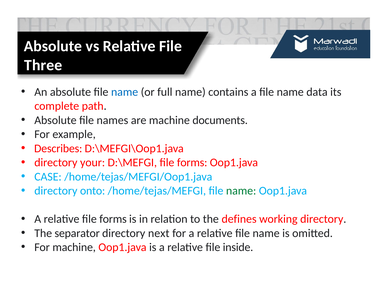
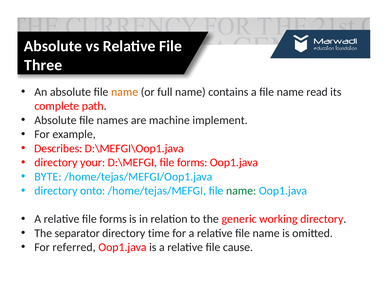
name at (125, 92) colour: blue -> orange
data: data -> read
documents: documents -> implement
CASE: CASE -> BYTE
defines: defines -> generic
next: next -> time
For machine: machine -> referred
inside: inside -> cause
